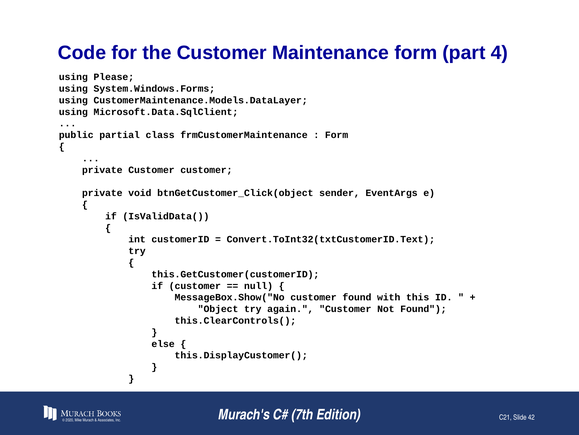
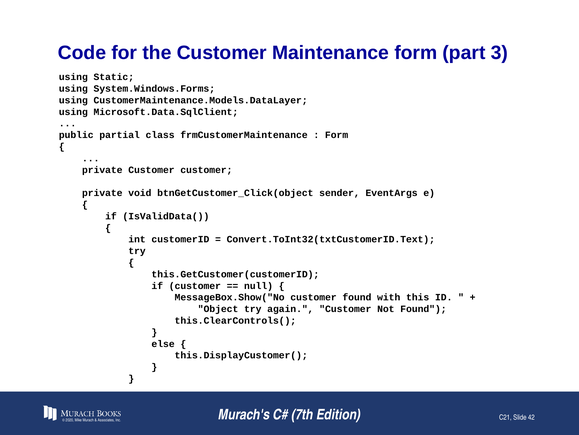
4: 4 -> 3
Please: Please -> Static
